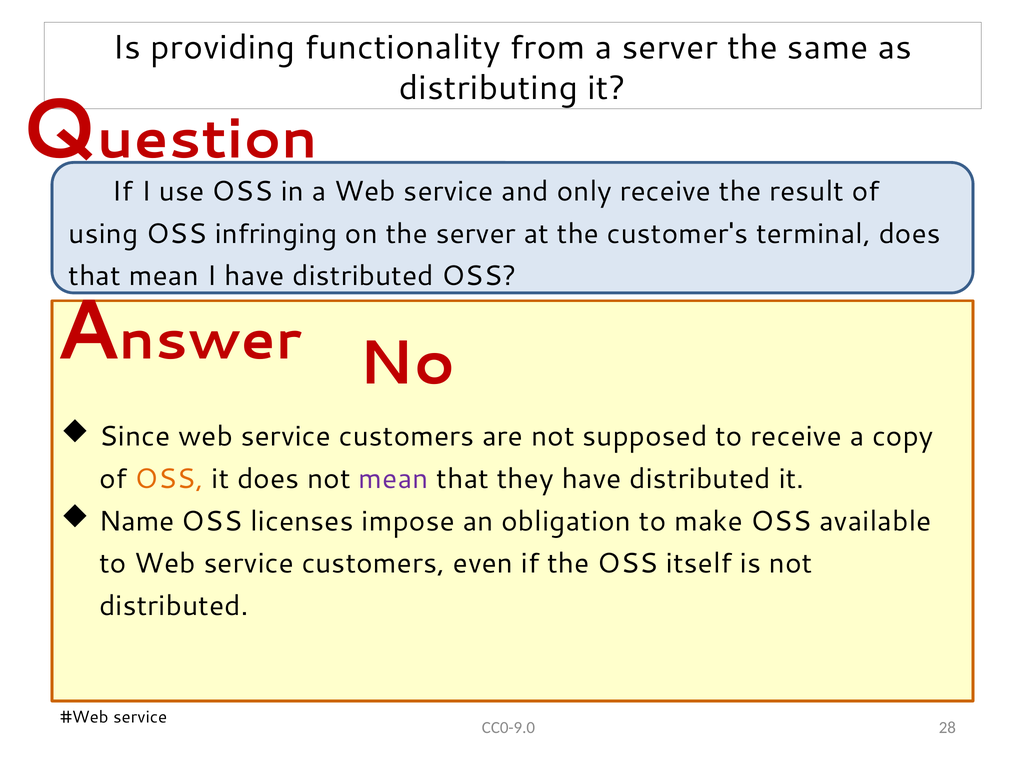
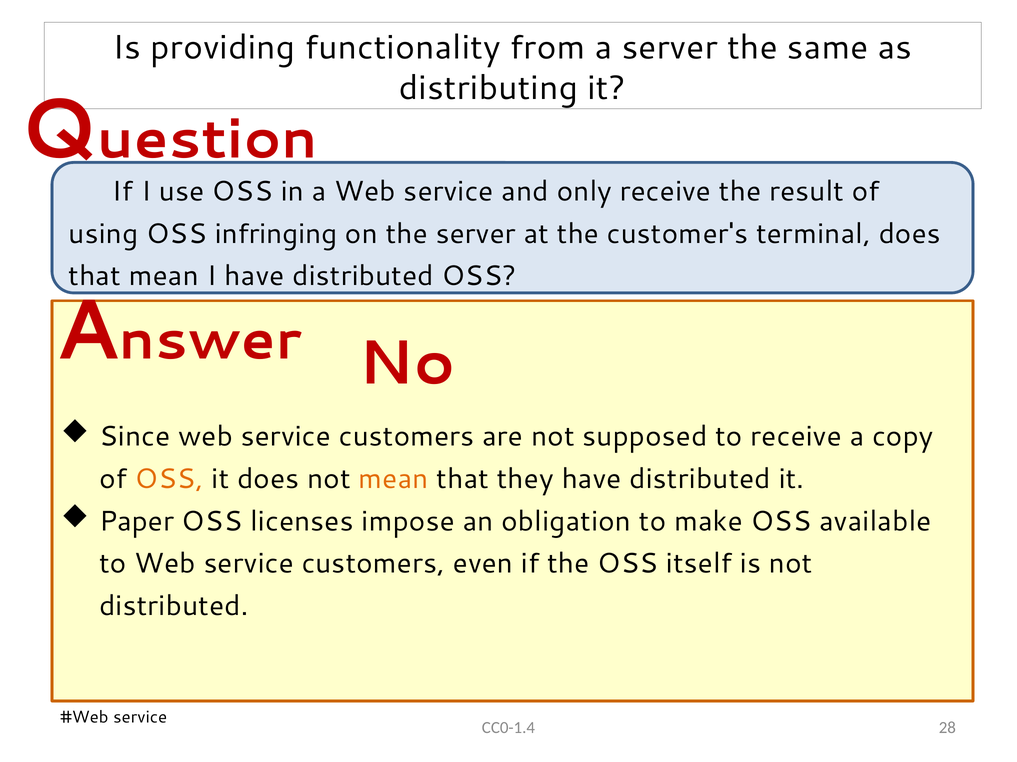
mean at (394, 479) colour: purple -> orange
Name: Name -> Paper
CC0-9.0: CC0-9.0 -> CC0-1.4
